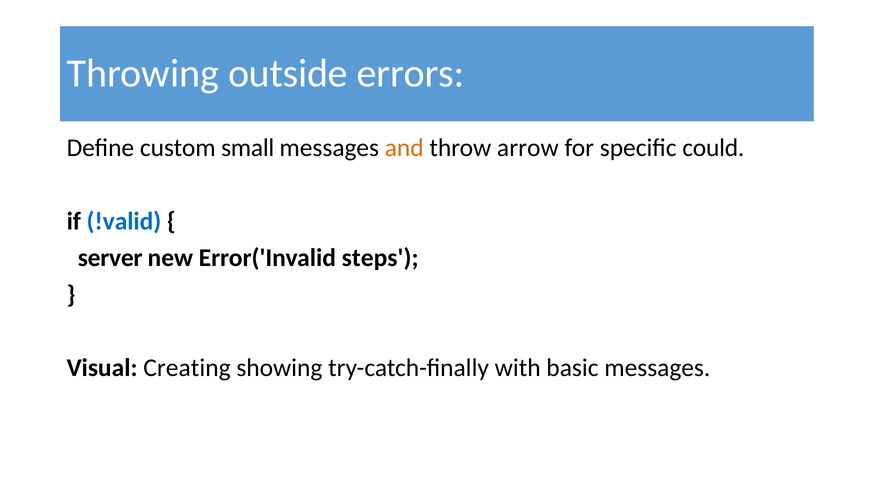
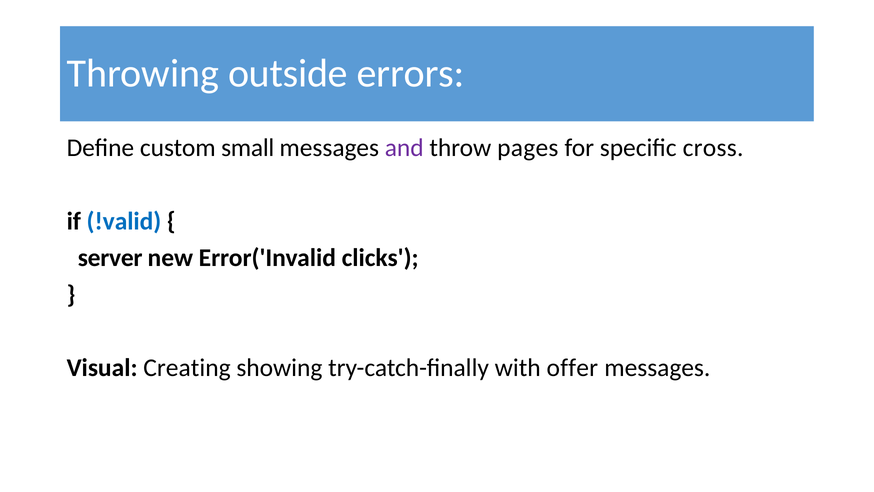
and colour: orange -> purple
arrow: arrow -> pages
could: could -> cross
steps: steps -> clicks
basic: basic -> offer
